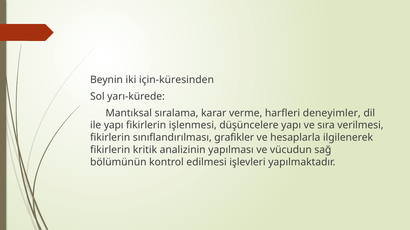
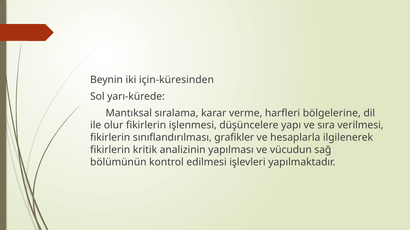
deneyimler: deneyimler -> bölgelerine
ile yapı: yapı -> olur
